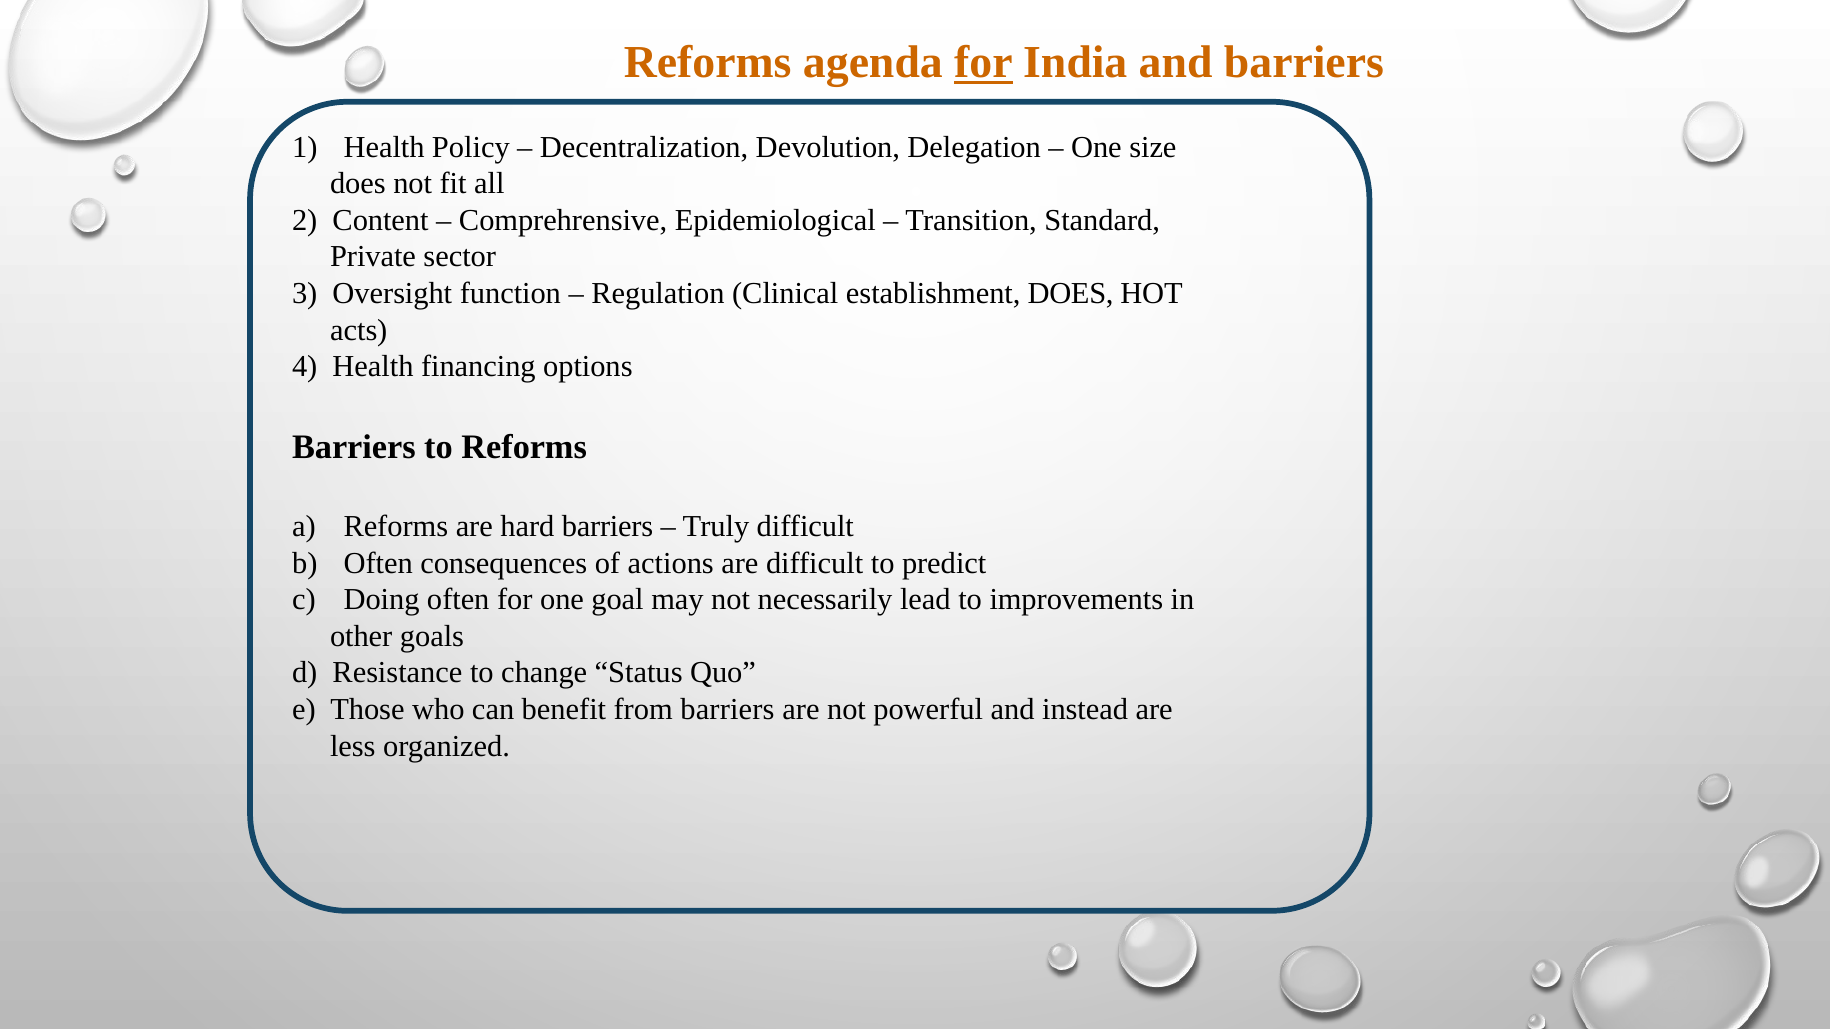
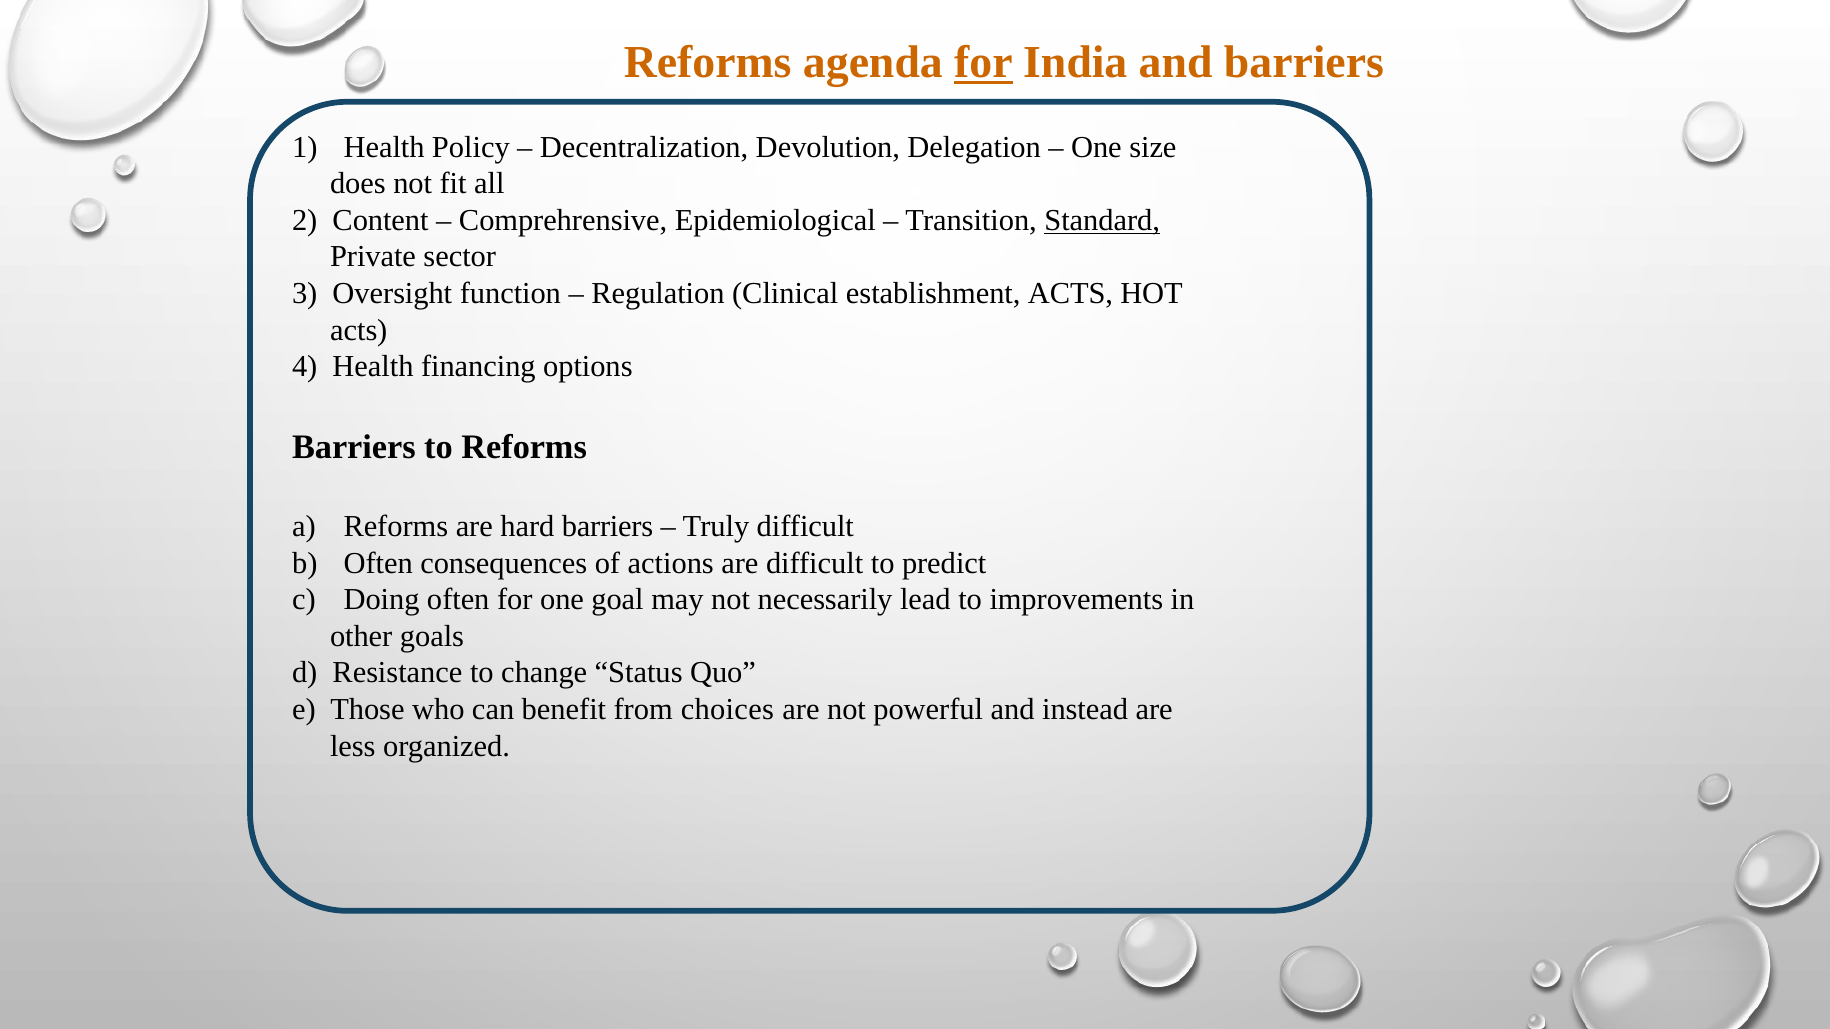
Standard underline: none -> present
establishment DOES: DOES -> ACTS
from barriers: barriers -> choices
